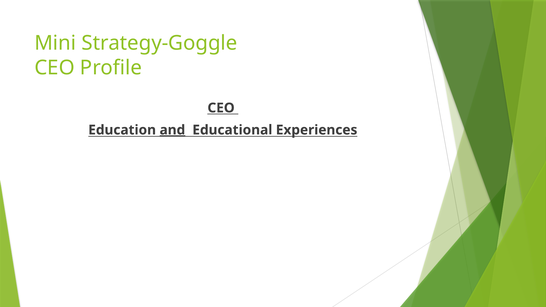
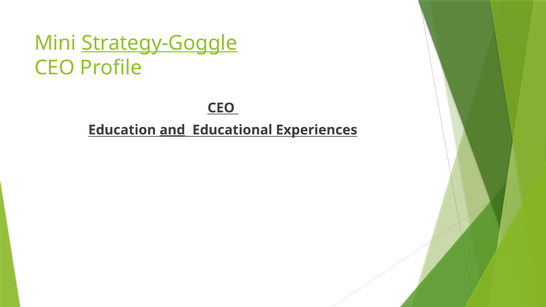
Strategy-Goggle underline: none -> present
